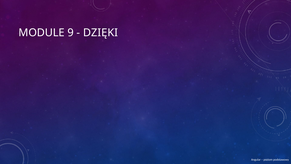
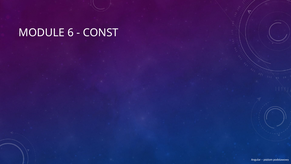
9: 9 -> 6
DZIĘKI: DZIĘKI -> CONST
